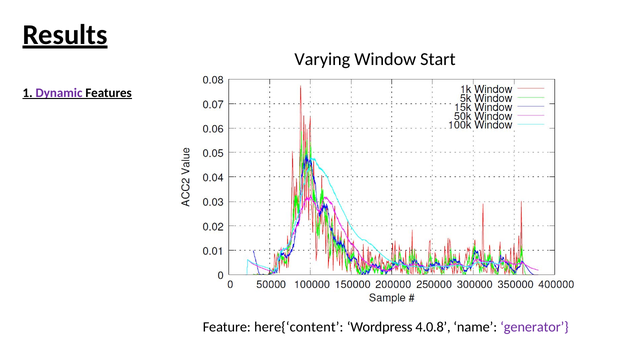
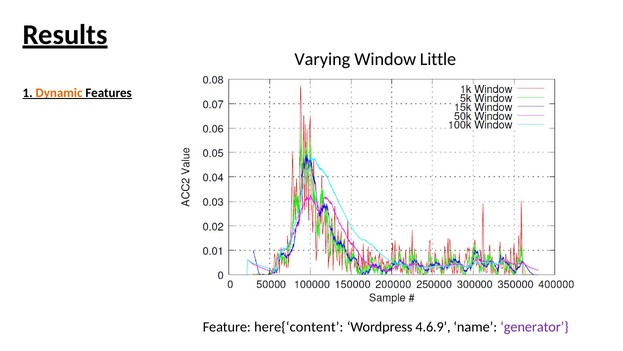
Start: Start -> Little
Dynamic colour: purple -> orange
4.0.8: 4.0.8 -> 4.6.9
